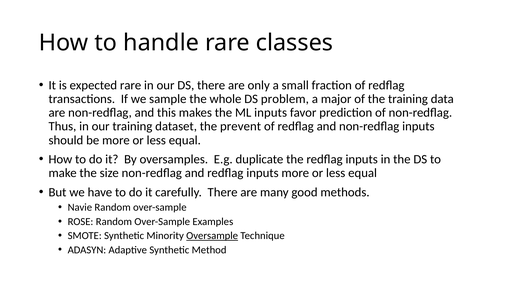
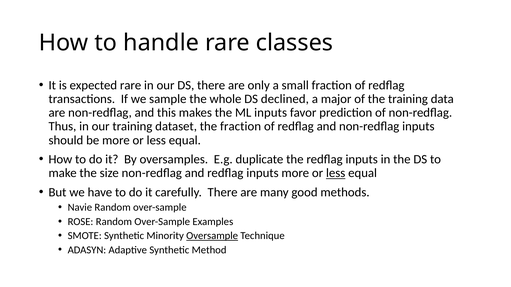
problem: problem -> declined
the prevent: prevent -> fraction
less at (336, 173) underline: none -> present
